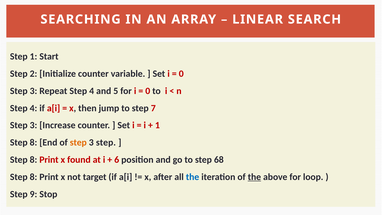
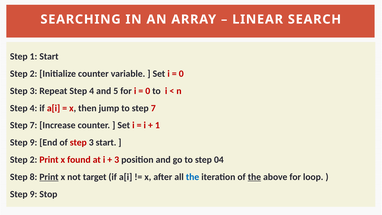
3 at (33, 125): 3 -> 7
8 at (33, 142): 8 -> 9
step at (78, 142) colour: orange -> red
3 step: step -> start
8 at (33, 160): 8 -> 2
6 at (117, 160): 6 -> 3
68: 68 -> 04
Print at (49, 177) underline: none -> present
